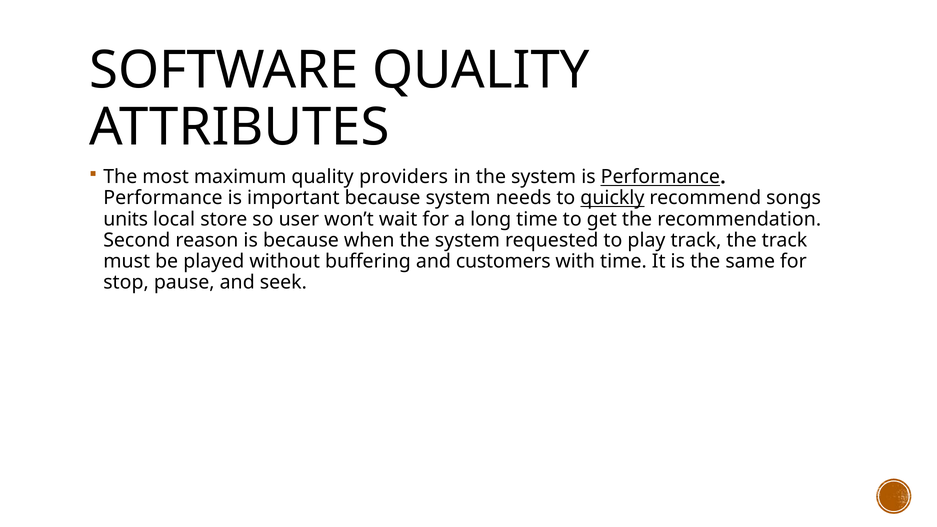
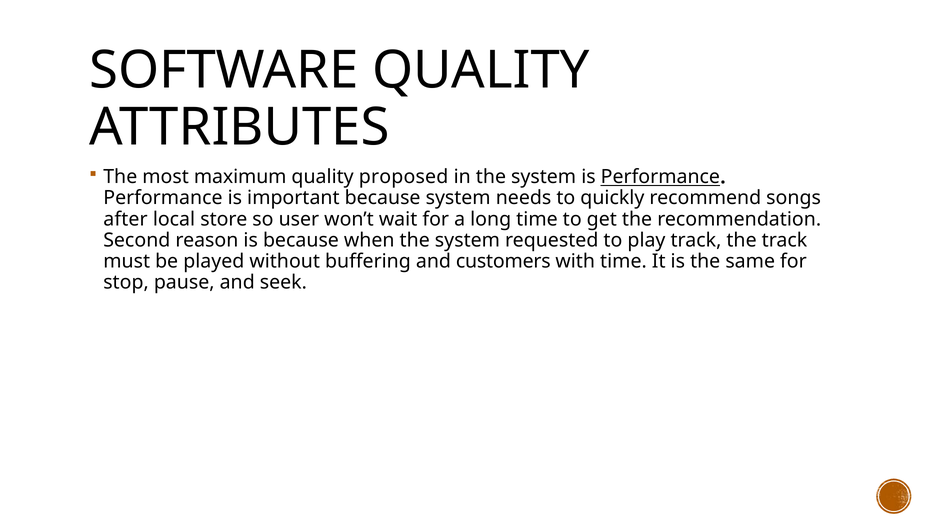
providers: providers -> proposed
quickly underline: present -> none
units: units -> after
